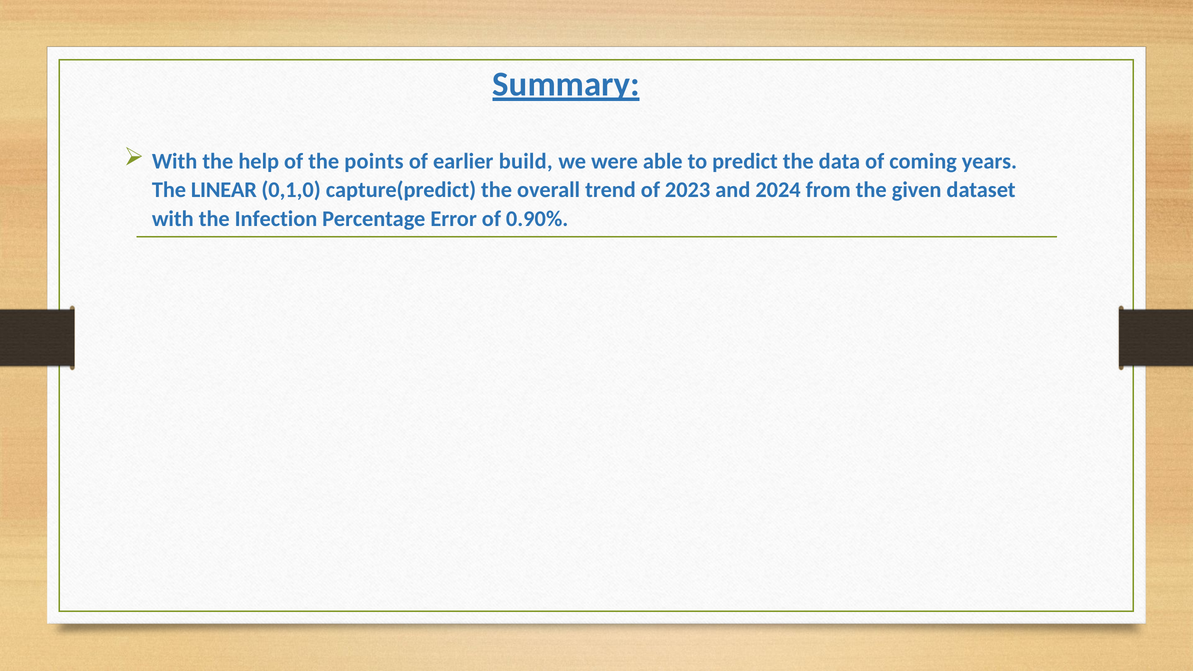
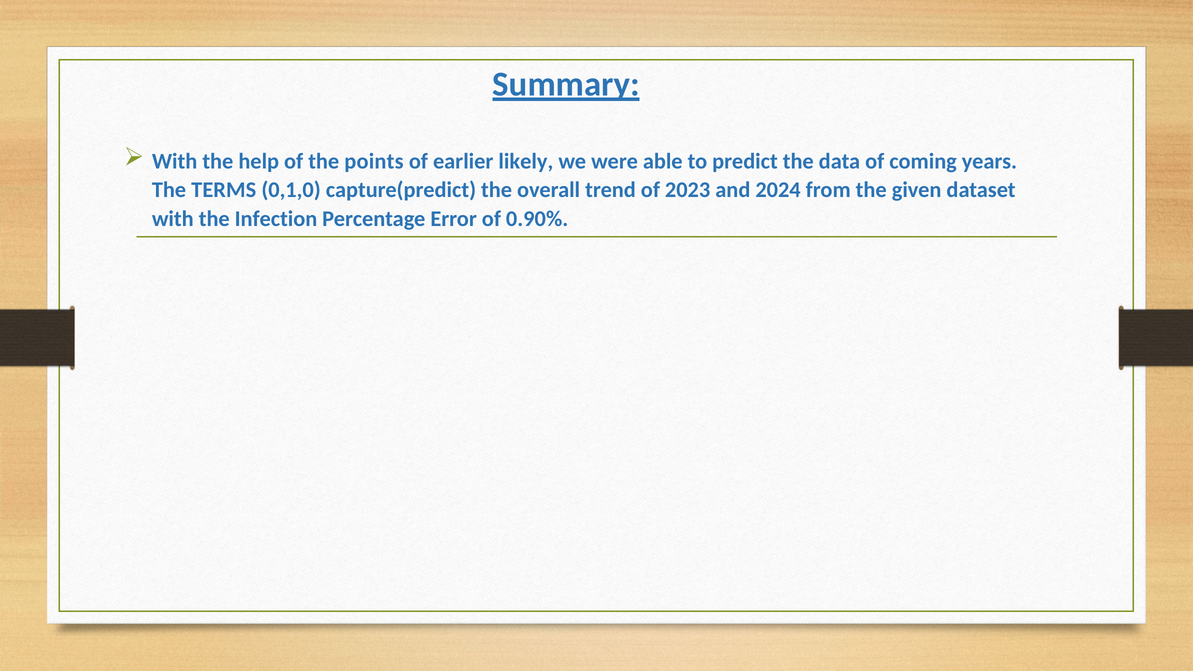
build: build -> likely
LINEAR: LINEAR -> TERMS
